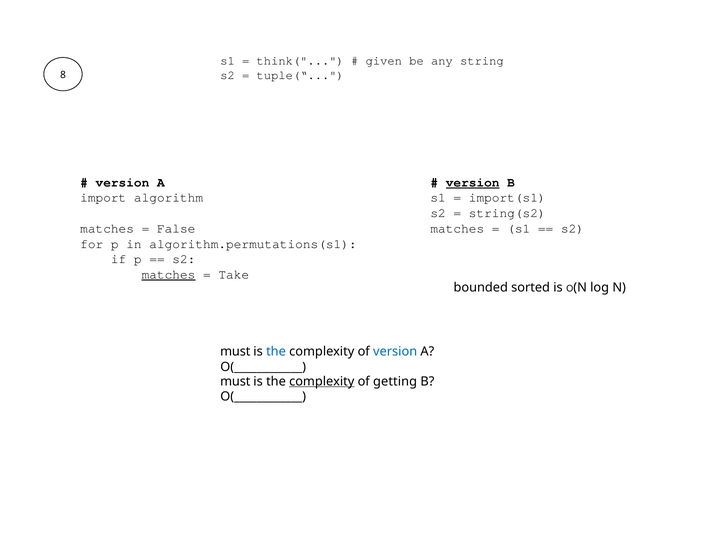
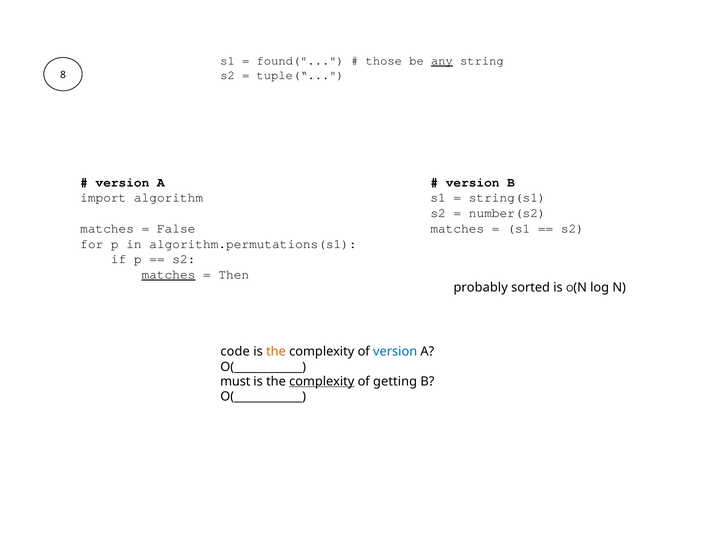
think(: think( -> found(
given: given -> those
any underline: none -> present
version at (473, 182) underline: present -> none
import(s1: import(s1 -> string(s1
string(s2: string(s2 -> number(s2
Take: Take -> Then
bounded: bounded -> probably
must at (235, 352): must -> code
the at (276, 352) colour: blue -> orange
